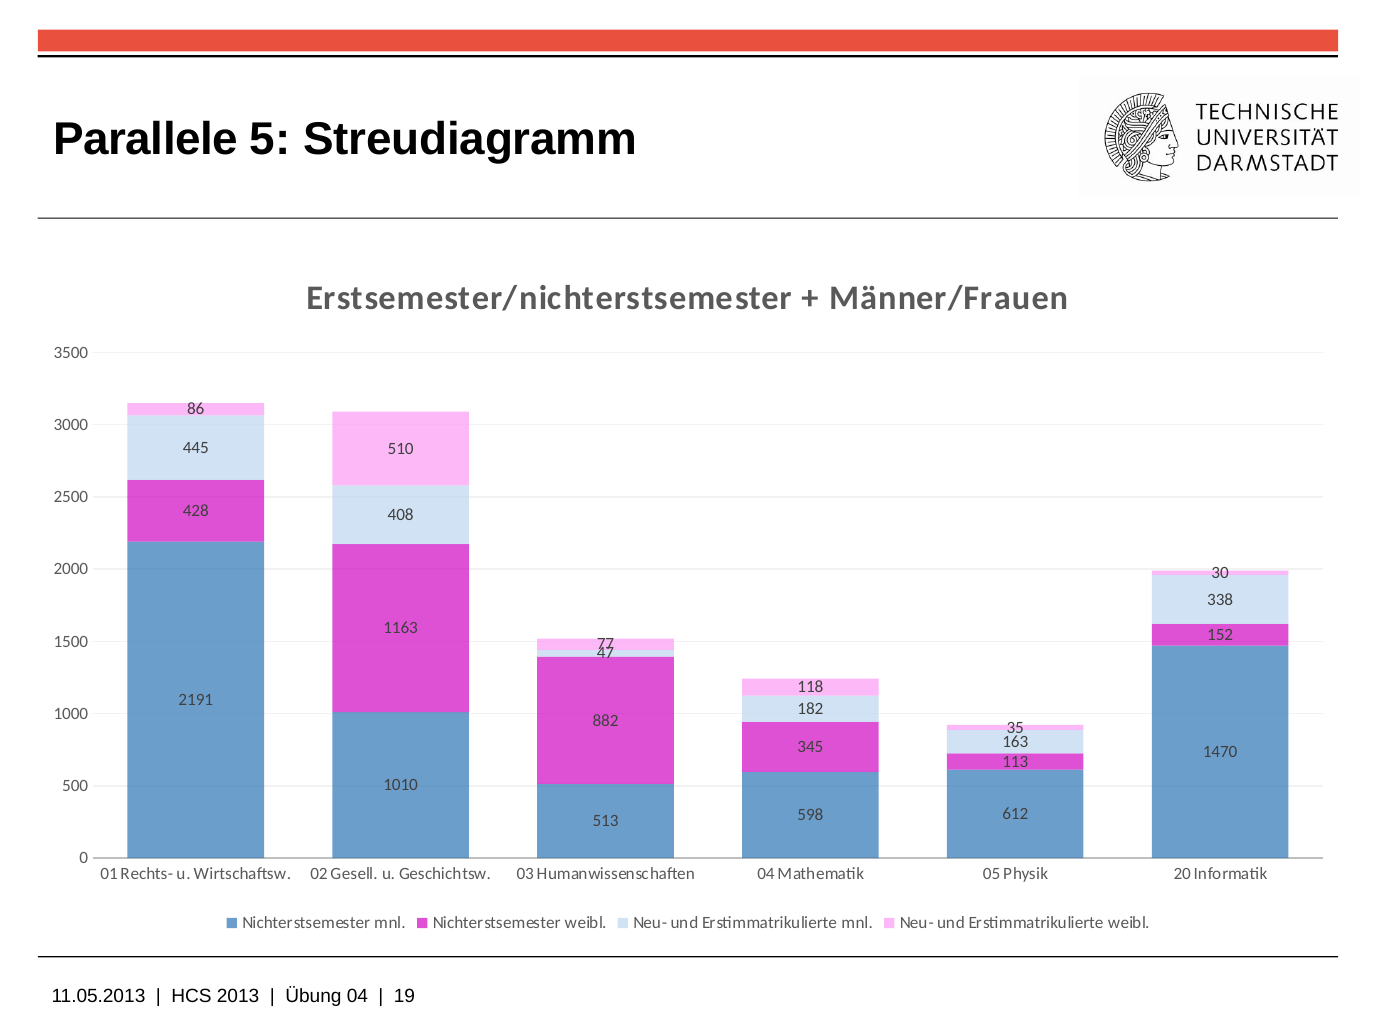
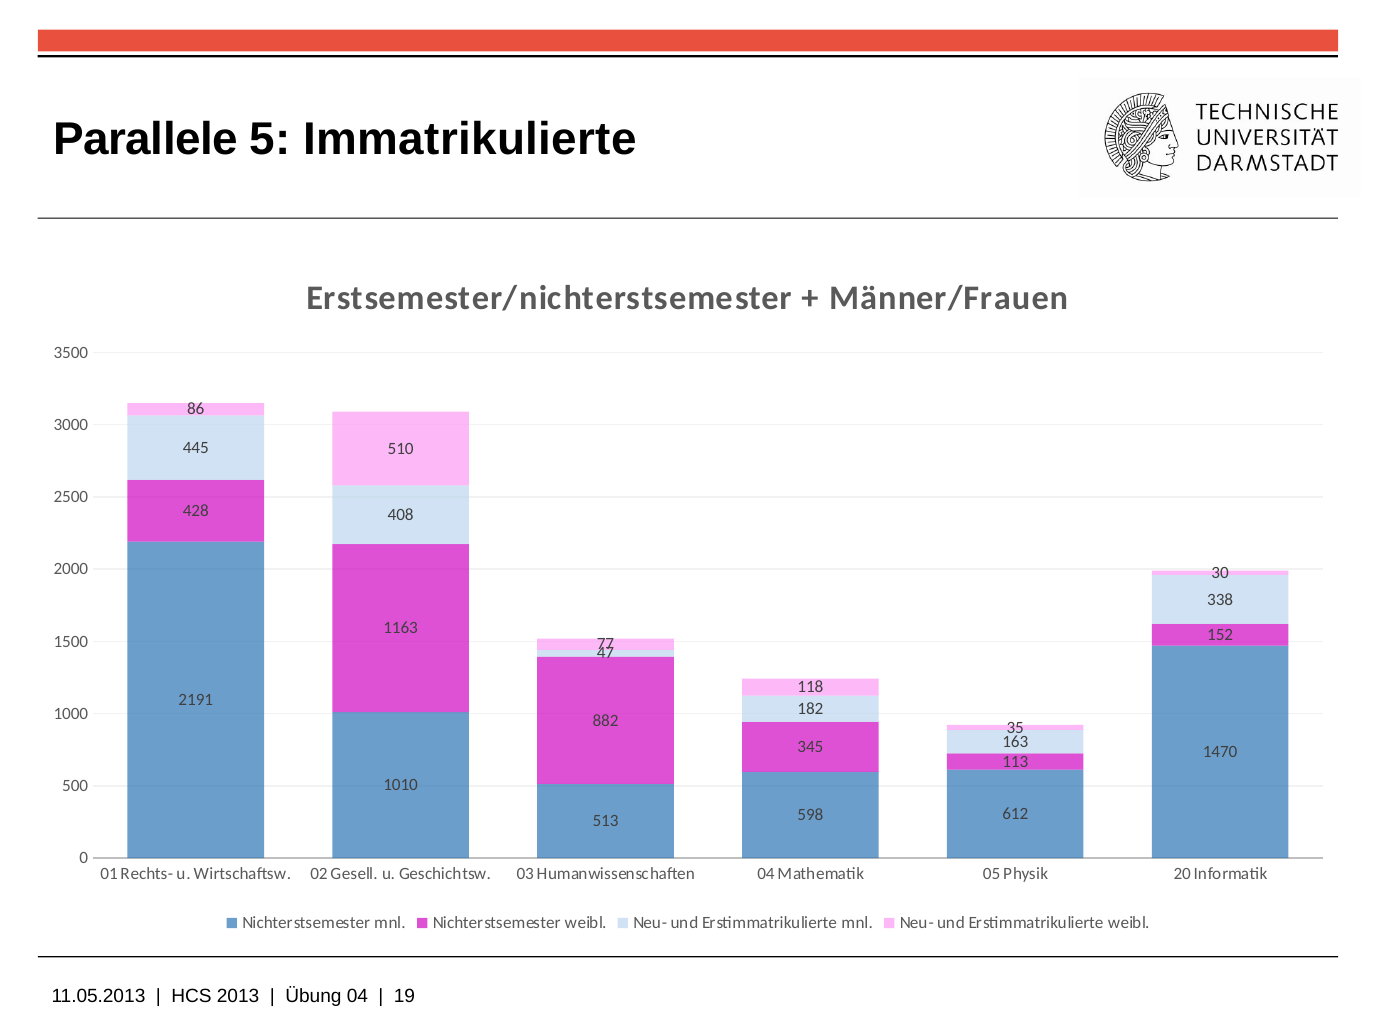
Streudiagramm: Streudiagramm -> Immatrikulierte
